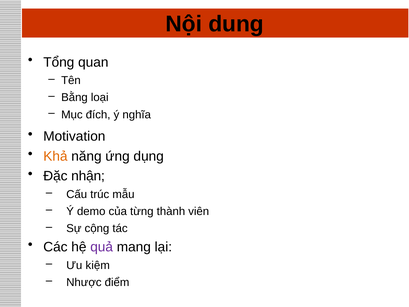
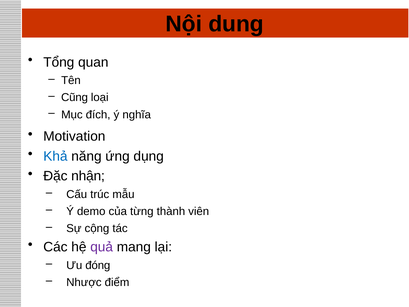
Bằng: Bằng -> Cũng
Khả colour: orange -> blue
kiệm: kiệm -> đóng
